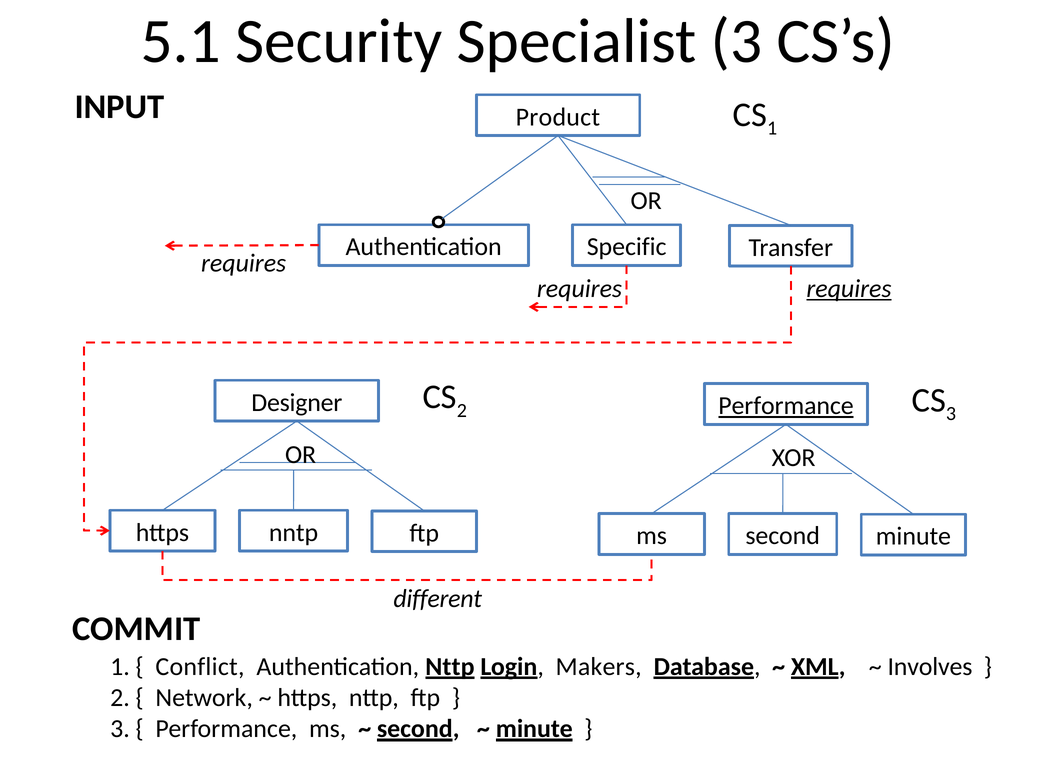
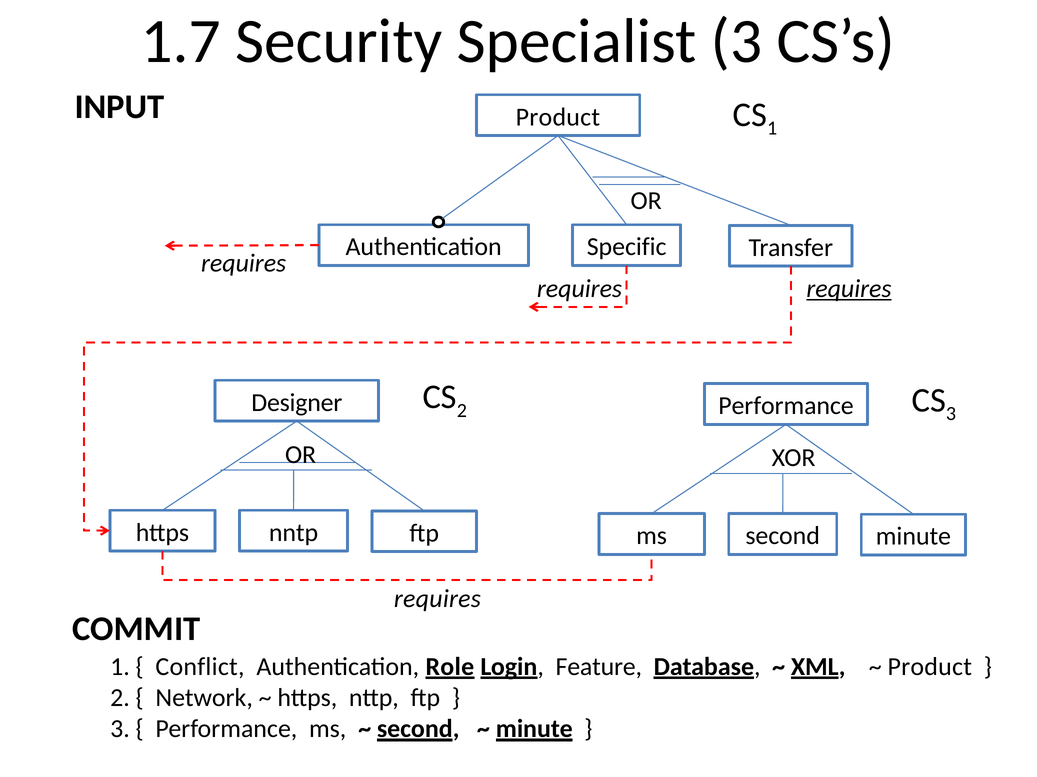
5.1: 5.1 -> 1.7
Performance at (786, 406) underline: present -> none
different at (438, 599): different -> requires
Authentication Nttp: Nttp -> Role
Makers: Makers -> Feature
Involves at (930, 667): Involves -> Product
